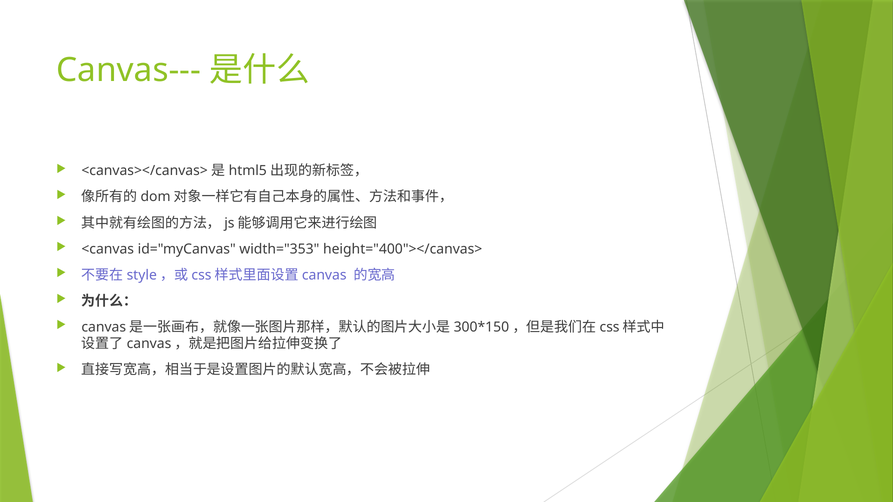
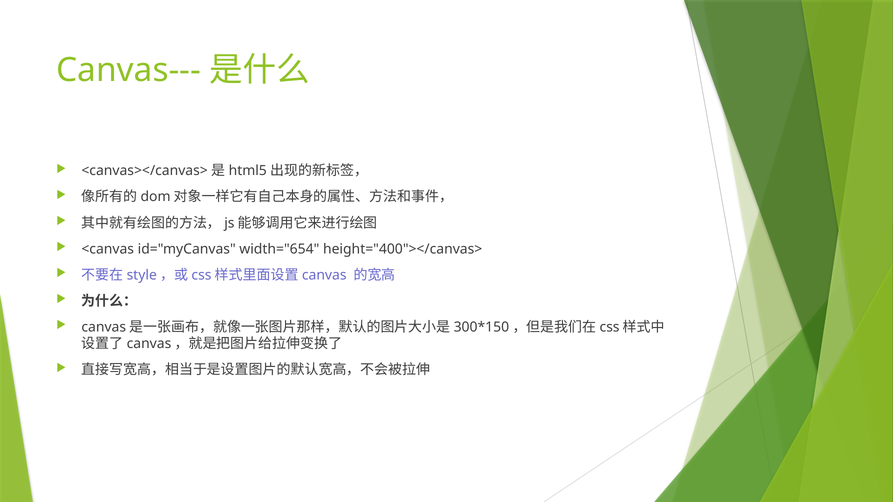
width="353: width="353 -> width="654
